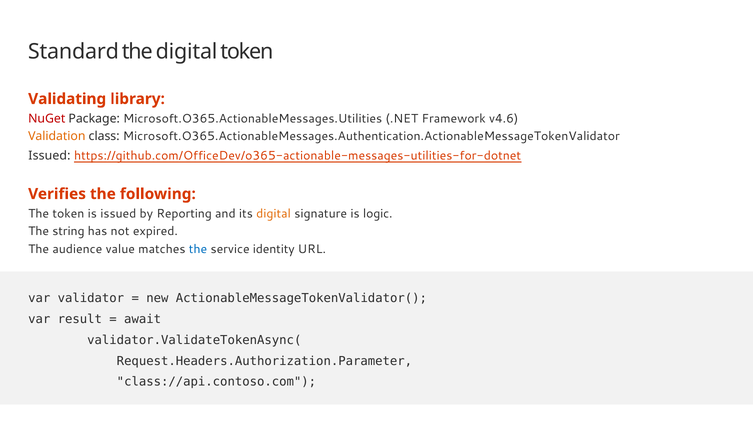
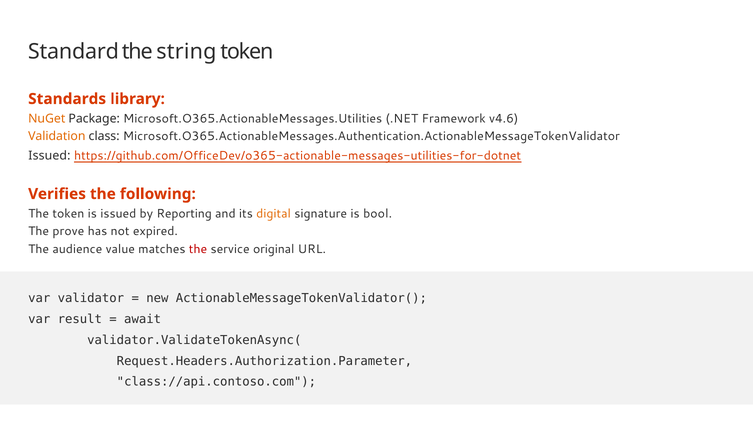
the digital: digital -> string
Validating: Validating -> Standards
NuGet colour: red -> orange
logic: logic -> bool
string: string -> prove
the at (198, 250) colour: blue -> red
identity: identity -> original
